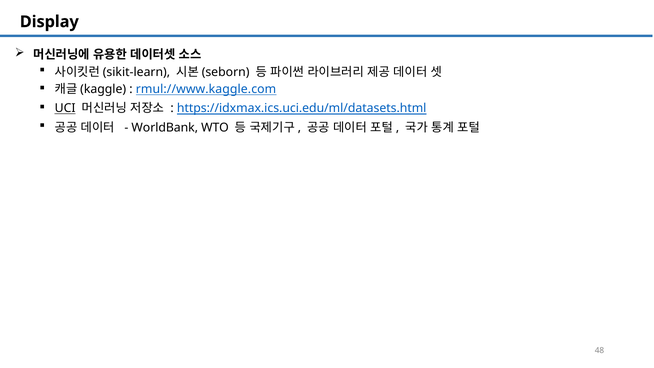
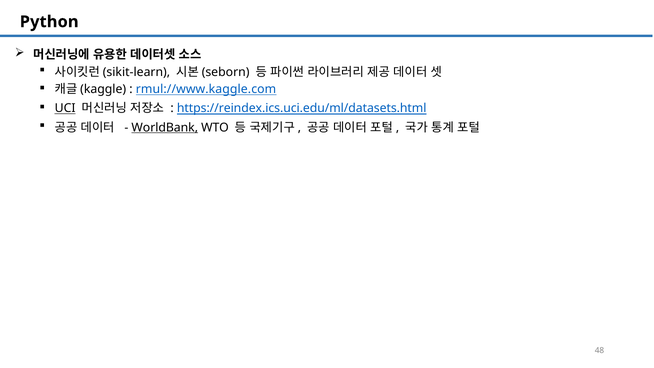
Display: Display -> Python
https://idxmax.ics.uci.edu/ml/datasets.html: https://idxmax.ics.uci.edu/ml/datasets.html -> https://reindex.ics.uci.edu/ml/datasets.html
WorldBank underline: none -> present
